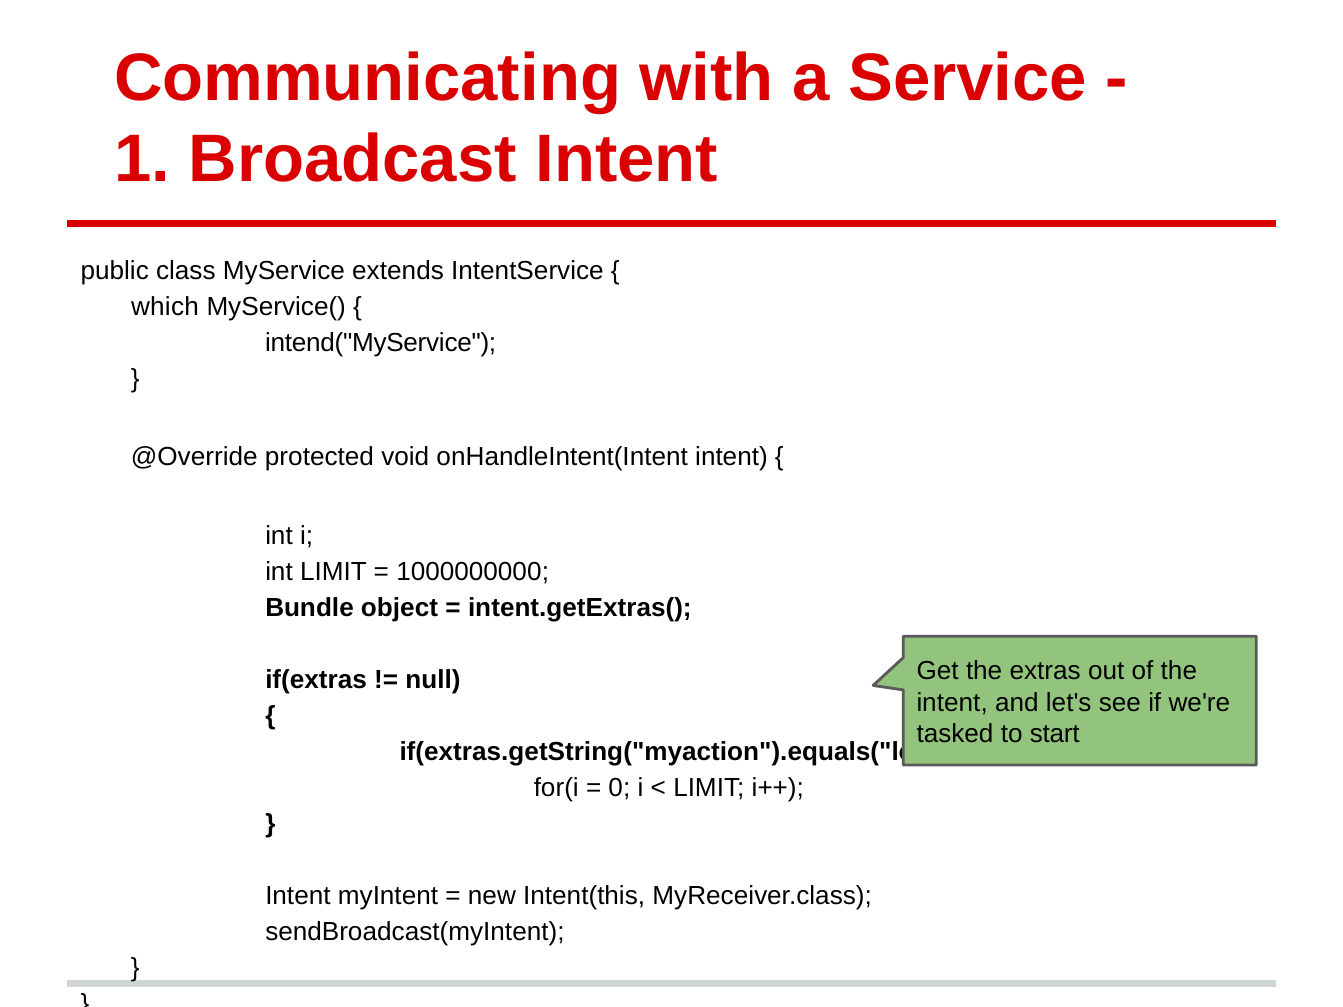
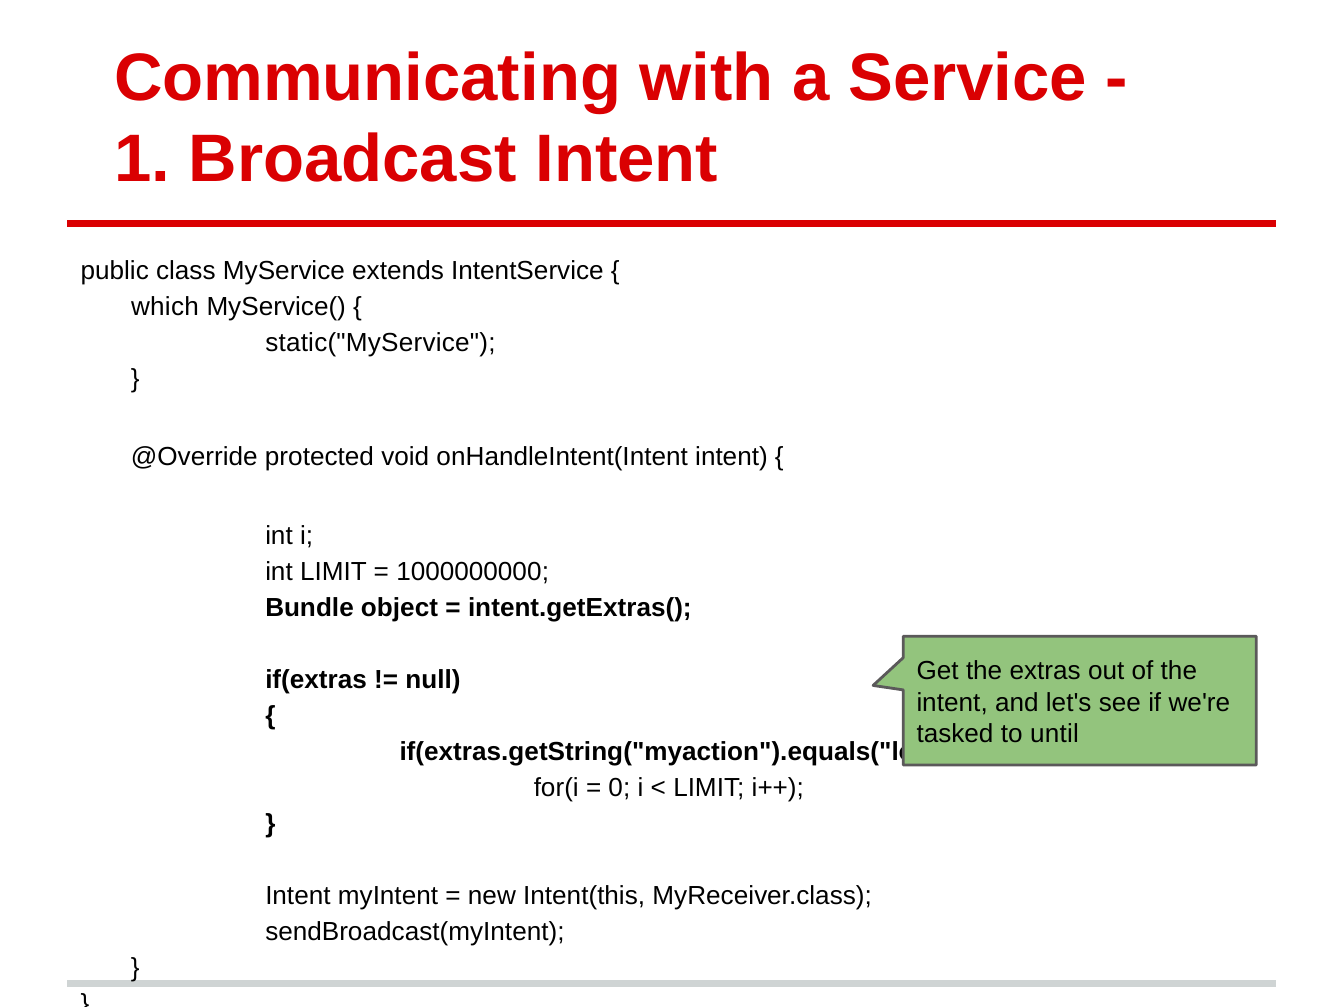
intend("MyService: intend("MyService -> static("MyService
start: start -> until
